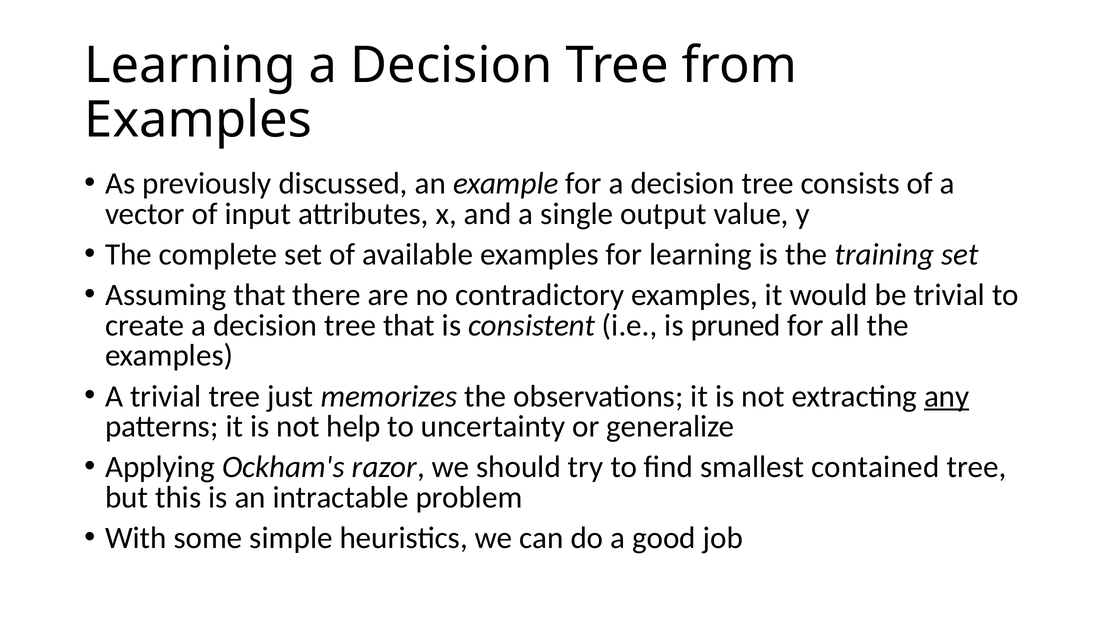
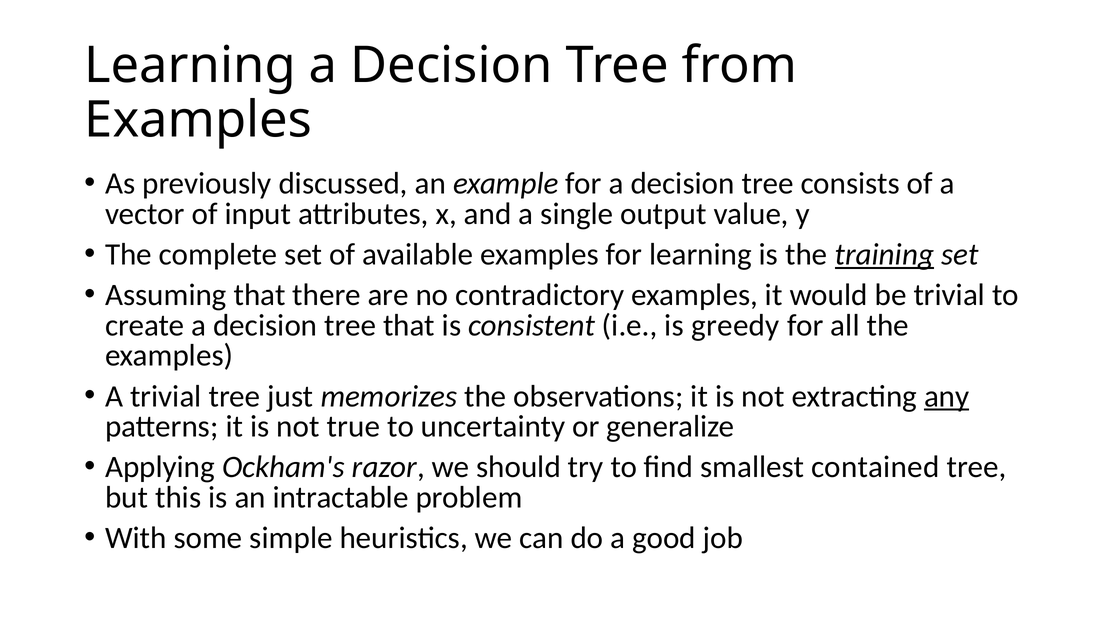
training underline: none -> present
pruned: pruned -> greedy
help: help -> true
